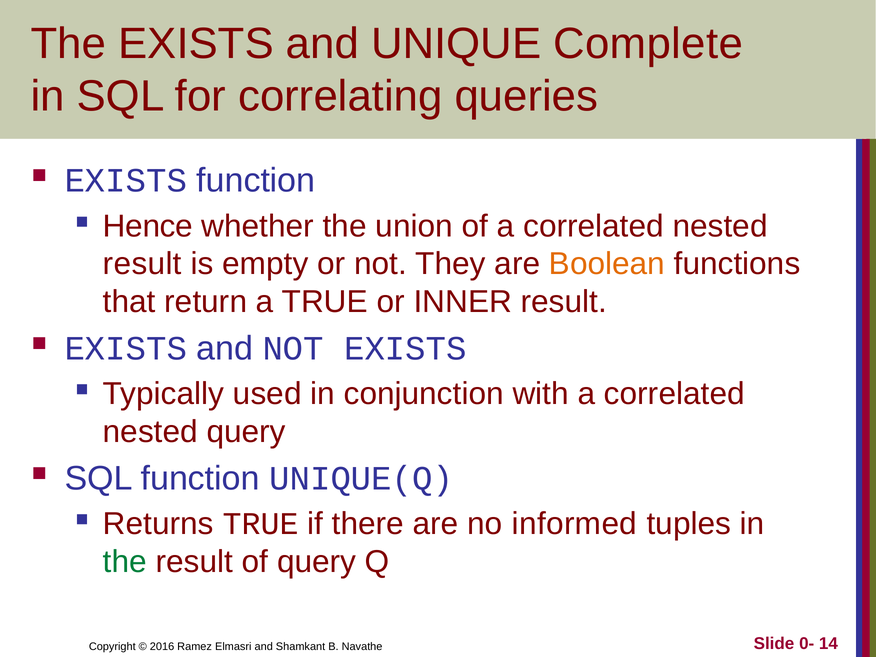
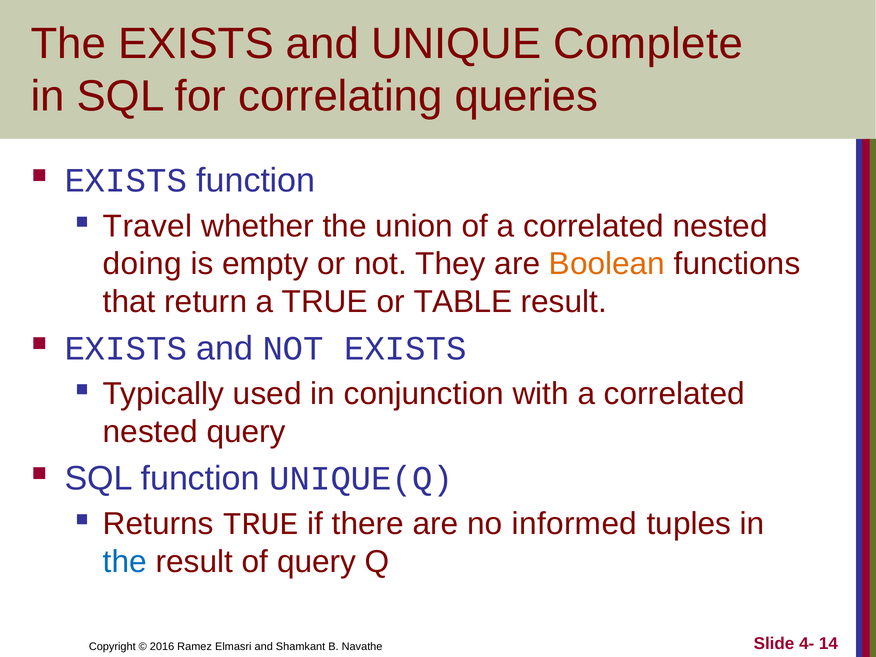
Hence: Hence -> Travel
result at (142, 264): result -> doing
INNER: INNER -> TABLE
the at (125, 562) colour: green -> blue
0-: 0- -> 4-
